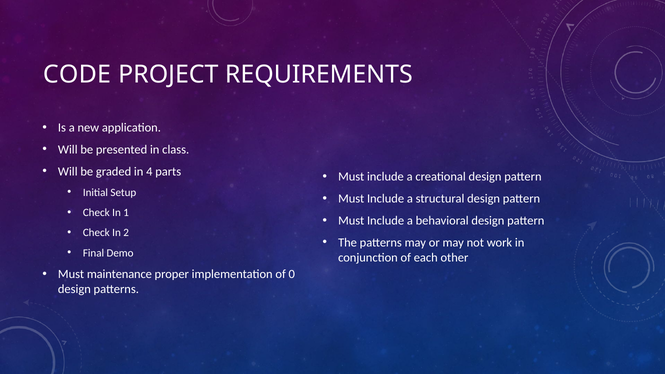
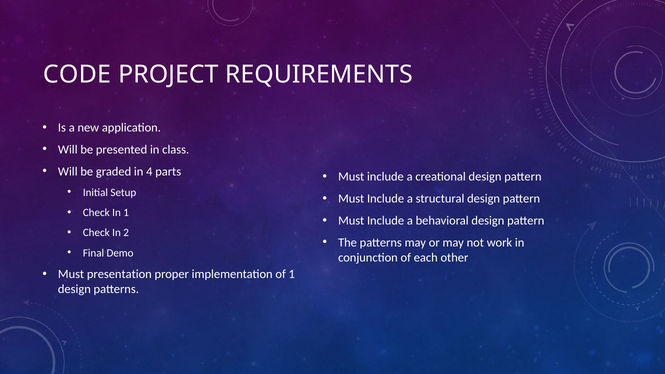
maintenance: maintenance -> presentation
of 0: 0 -> 1
